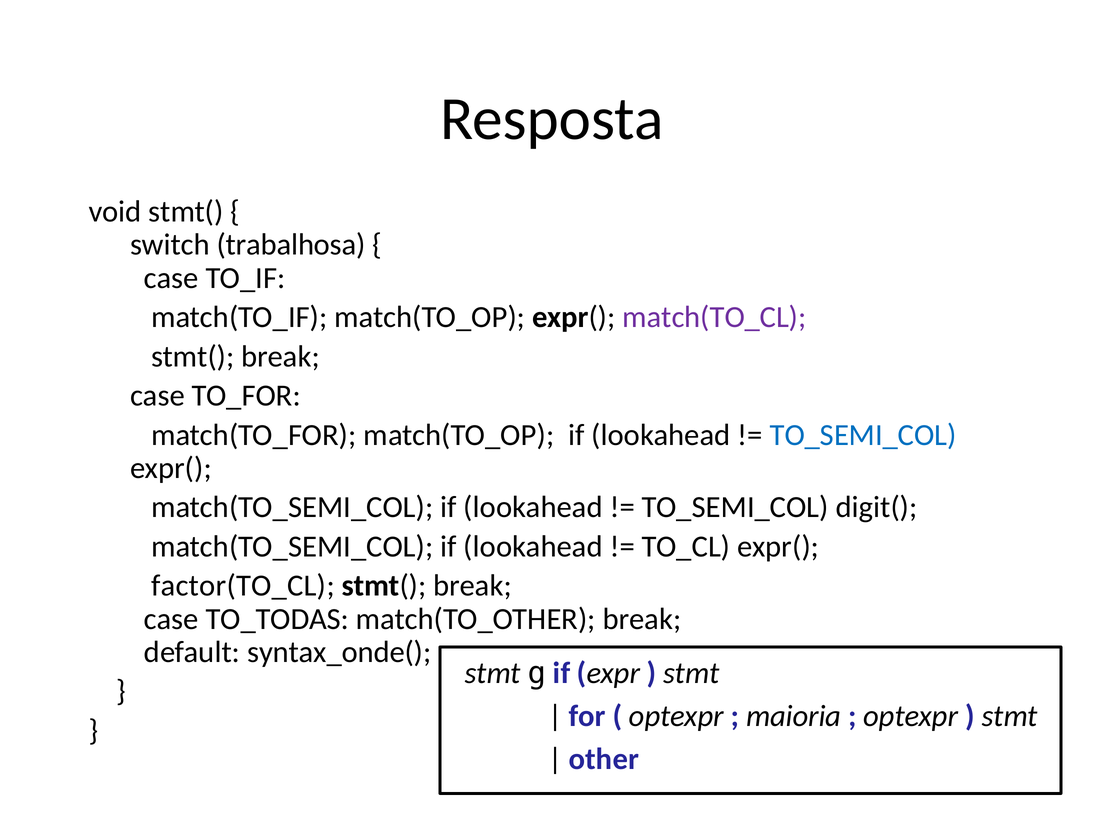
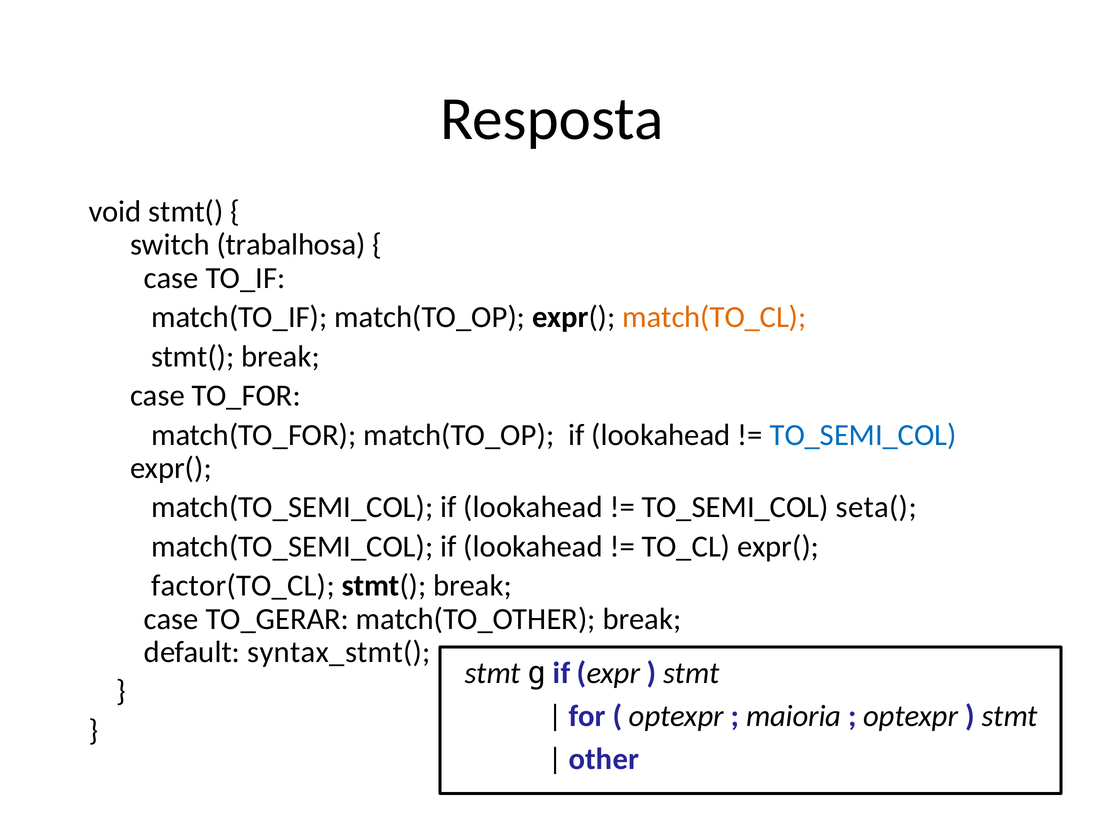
match(TO_CL colour: purple -> orange
digit(: digit( -> seta(
TO_TODAS: TO_TODAS -> TO_GERAR
syntax_onde(: syntax_onde( -> syntax_stmt(
